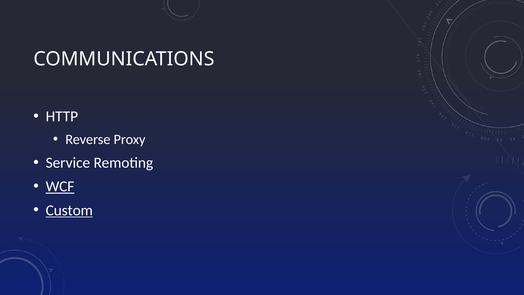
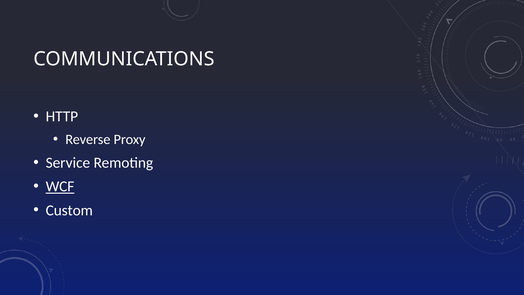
Custom underline: present -> none
